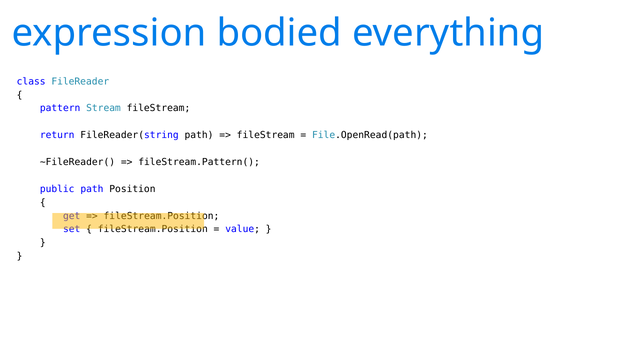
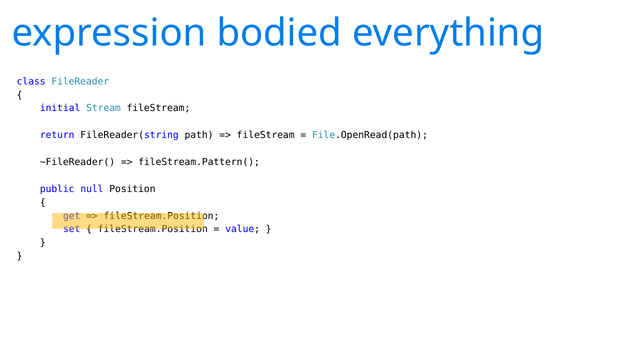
pattern: pattern -> initial
public path: path -> null
